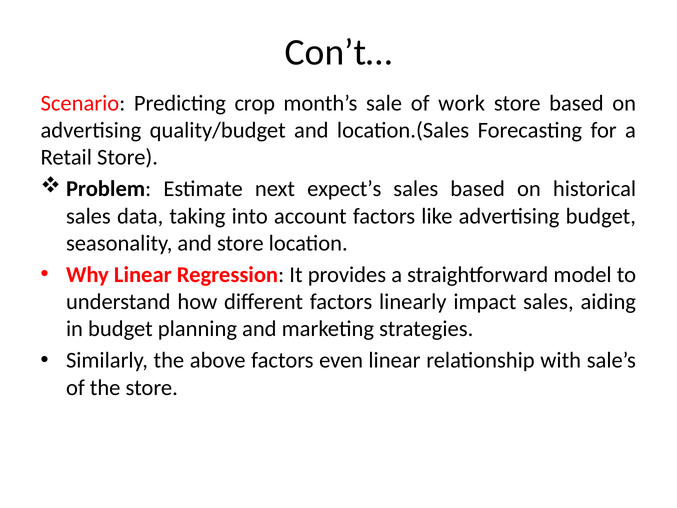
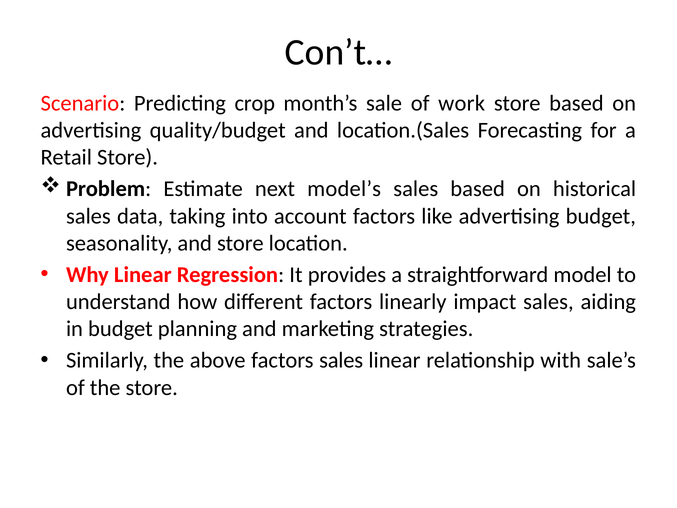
expect’s: expect’s -> model’s
factors even: even -> sales
